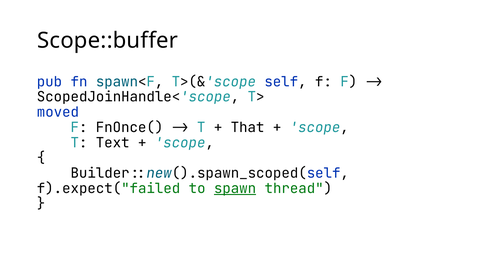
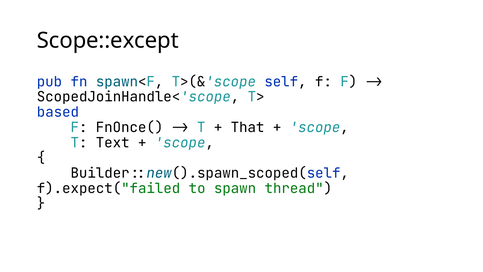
Scope::buffer: Scope::buffer -> Scope::except
moved: moved -> based
spawn underline: present -> none
